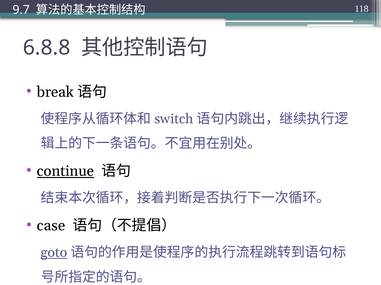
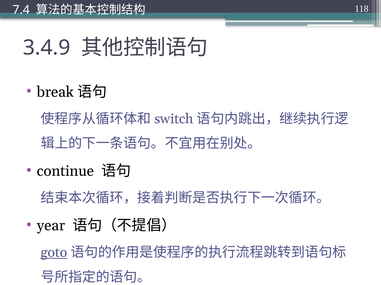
9.7: 9.7 -> 7.4
6.8.8: 6.8.8 -> 3.4.9
continue underline: present -> none
case: case -> year
